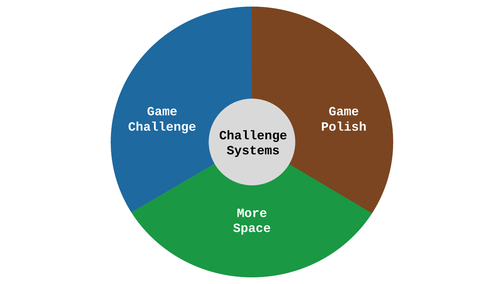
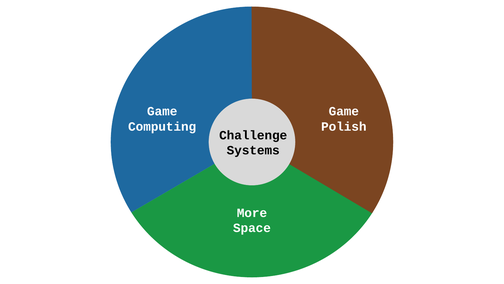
Challenge at (162, 126): Challenge -> Computing
